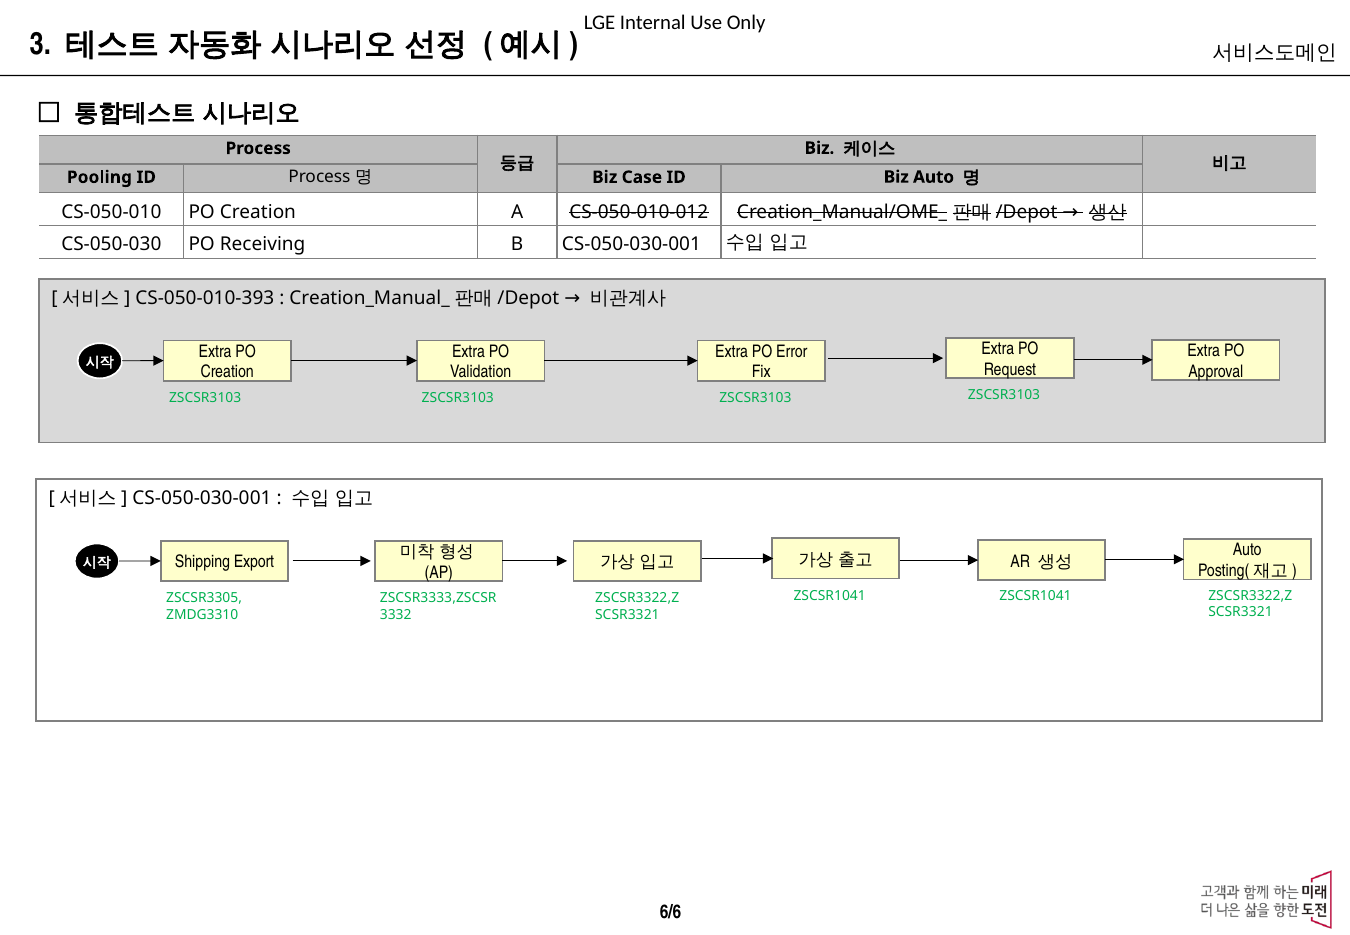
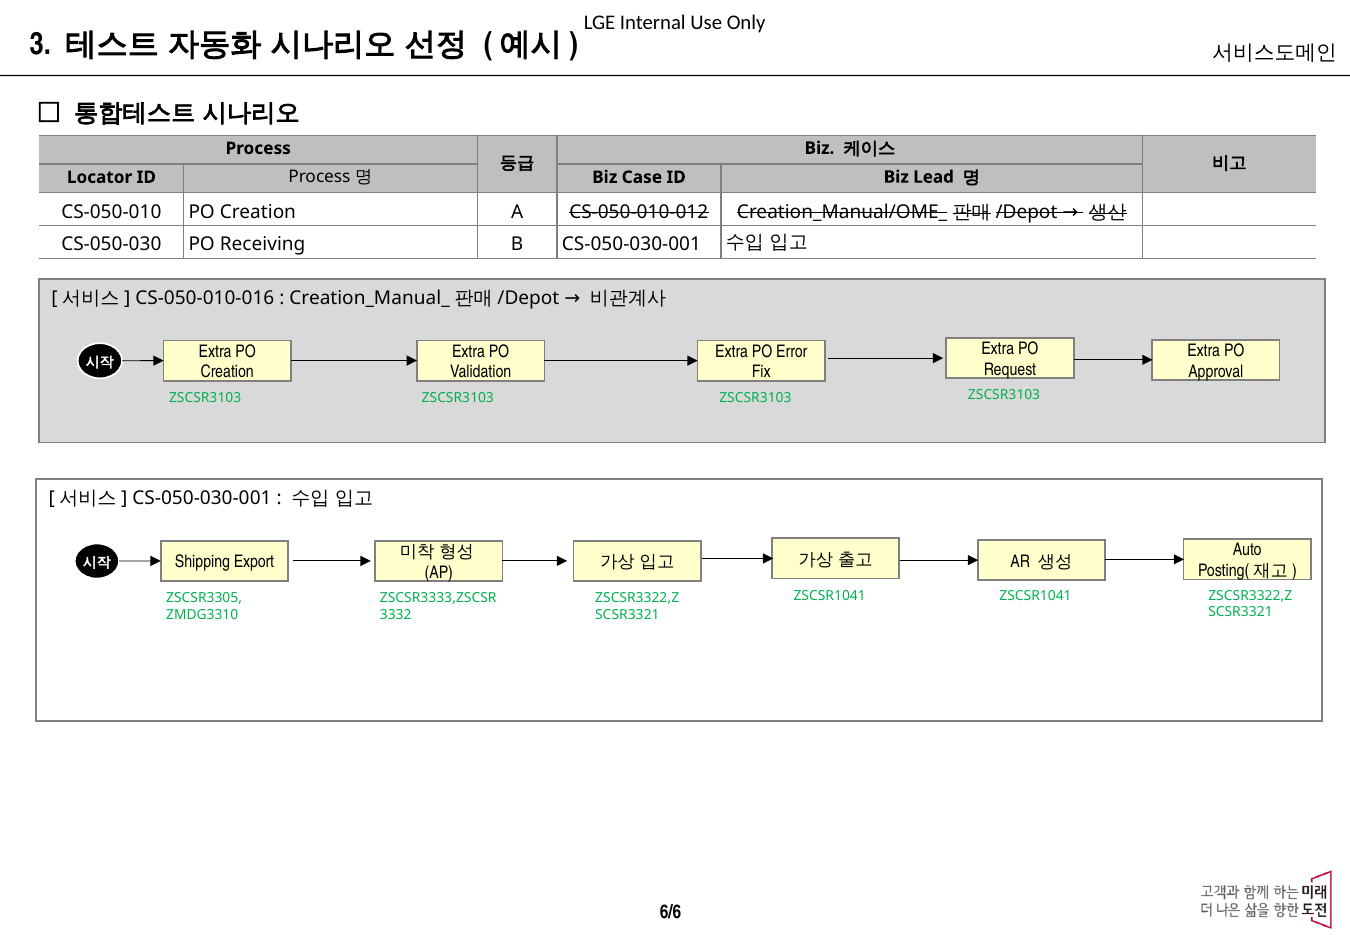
Pooling: Pooling -> Locator
Biz Auto: Auto -> Lead
CS-050-010-393: CS-050-010-393 -> CS-050-010-016
